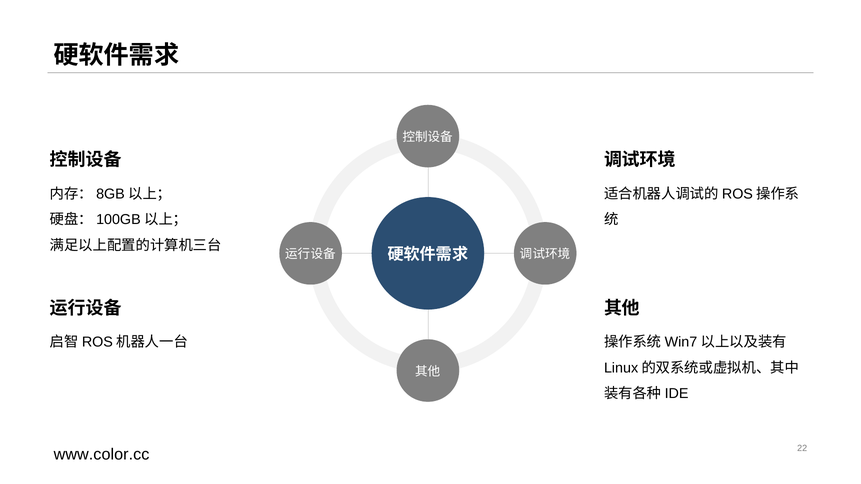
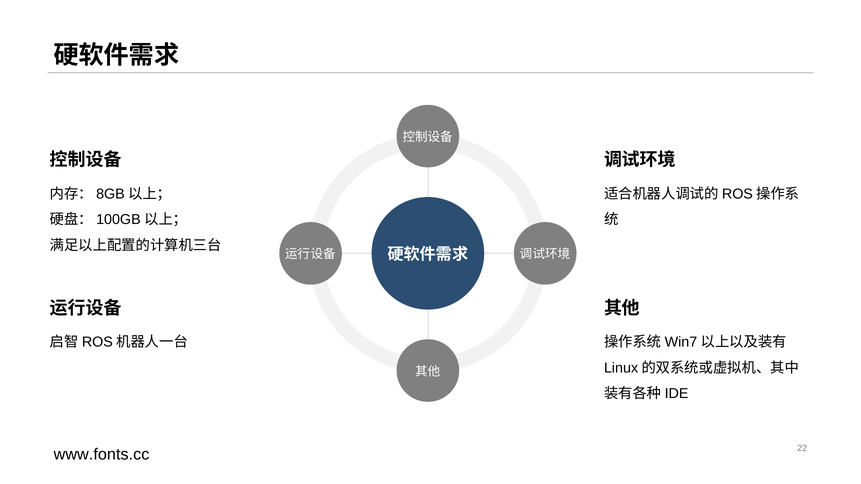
www.color.cc: www.color.cc -> www.fonts.cc
